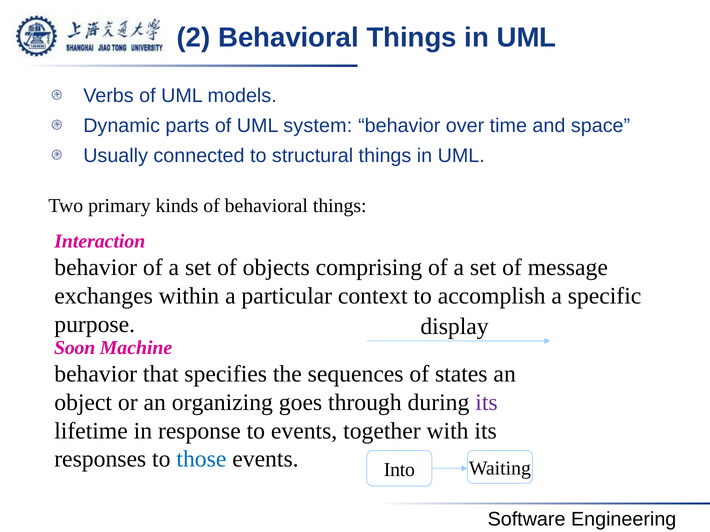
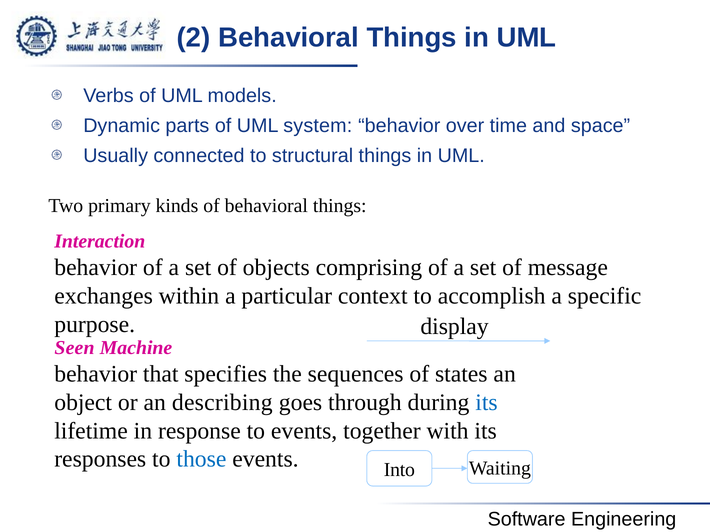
Soon: Soon -> Seen
organizing: organizing -> describing
its at (486, 403) colour: purple -> blue
